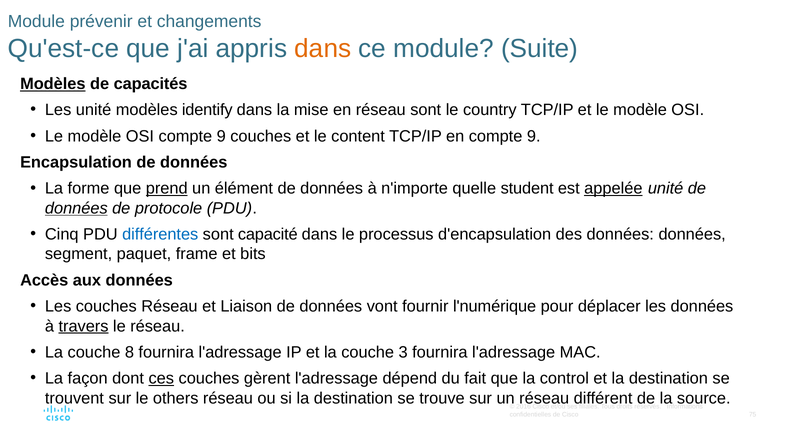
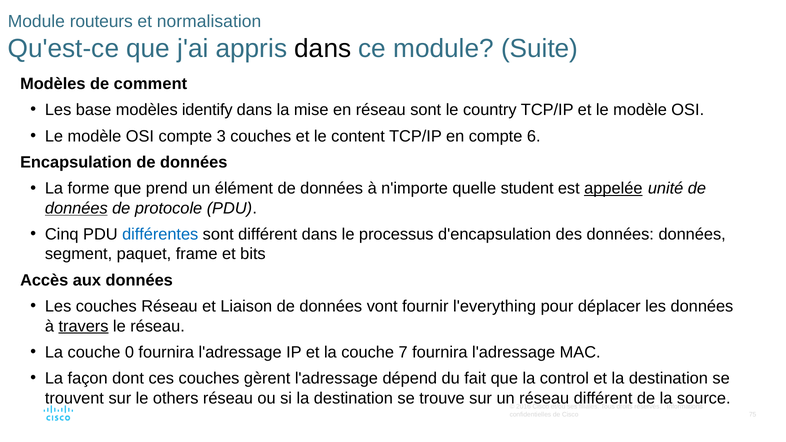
prévenir: prévenir -> routeurs
changements: changements -> normalisation
dans at (323, 48) colour: orange -> black
Modèles at (53, 84) underline: present -> none
capacités: capacités -> comment
Les unité: unité -> base
OSI compte 9: 9 -> 3
en compte 9: 9 -> 6
prend underline: present -> none
sont capacité: capacité -> différent
l'numérique: l'numérique -> l'everything
8: 8 -> 0
3: 3 -> 7
ces underline: present -> none
